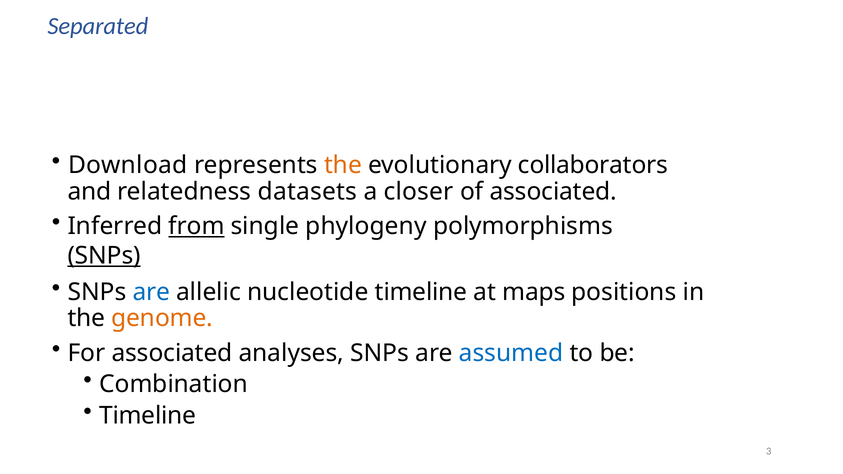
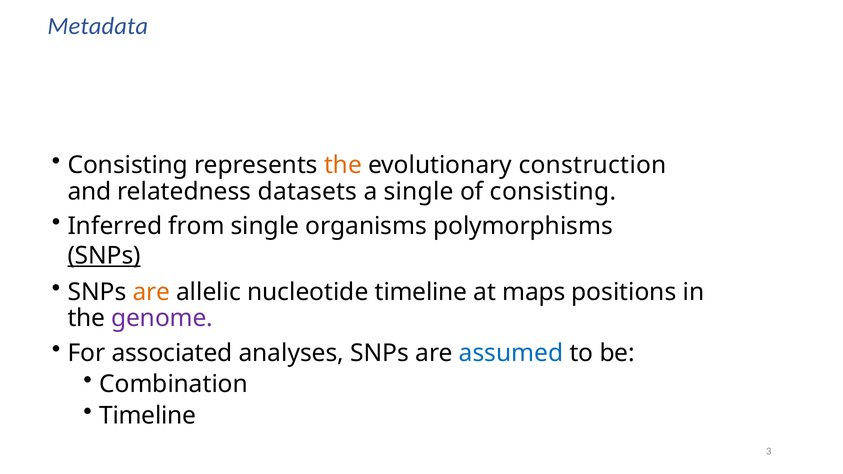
Separated: Separated -> Metadata
Download at (128, 165): Download -> Consisting
collaborators: collaborators -> construction
a closer: closer -> single
of associated: associated -> consisting
from underline: present -> none
phylogeny: phylogeny -> organisms
are at (151, 292) colour: blue -> orange
genome colour: orange -> purple
